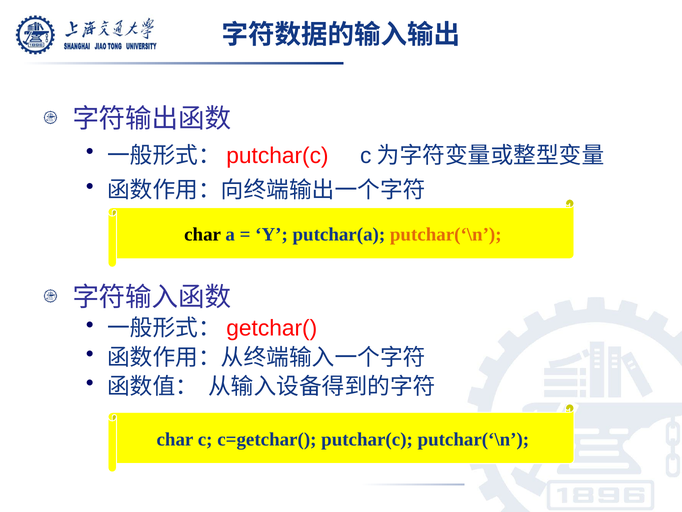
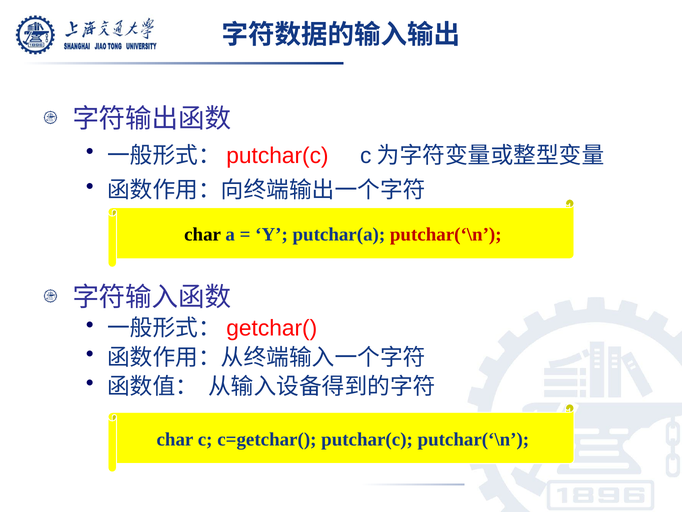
putchar(‘\n at (446, 234) colour: orange -> red
